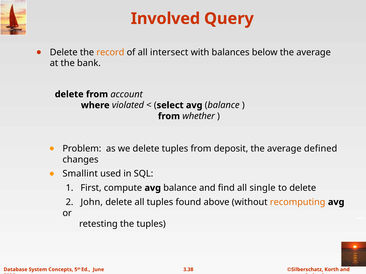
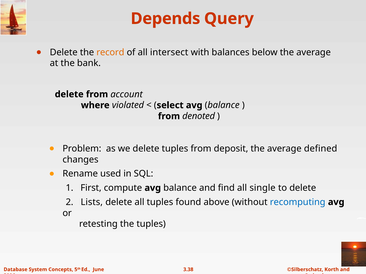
Involved: Involved -> Depends
whether: whether -> denoted
Smallint: Smallint -> Rename
John: John -> Lists
recomputing colour: orange -> blue
